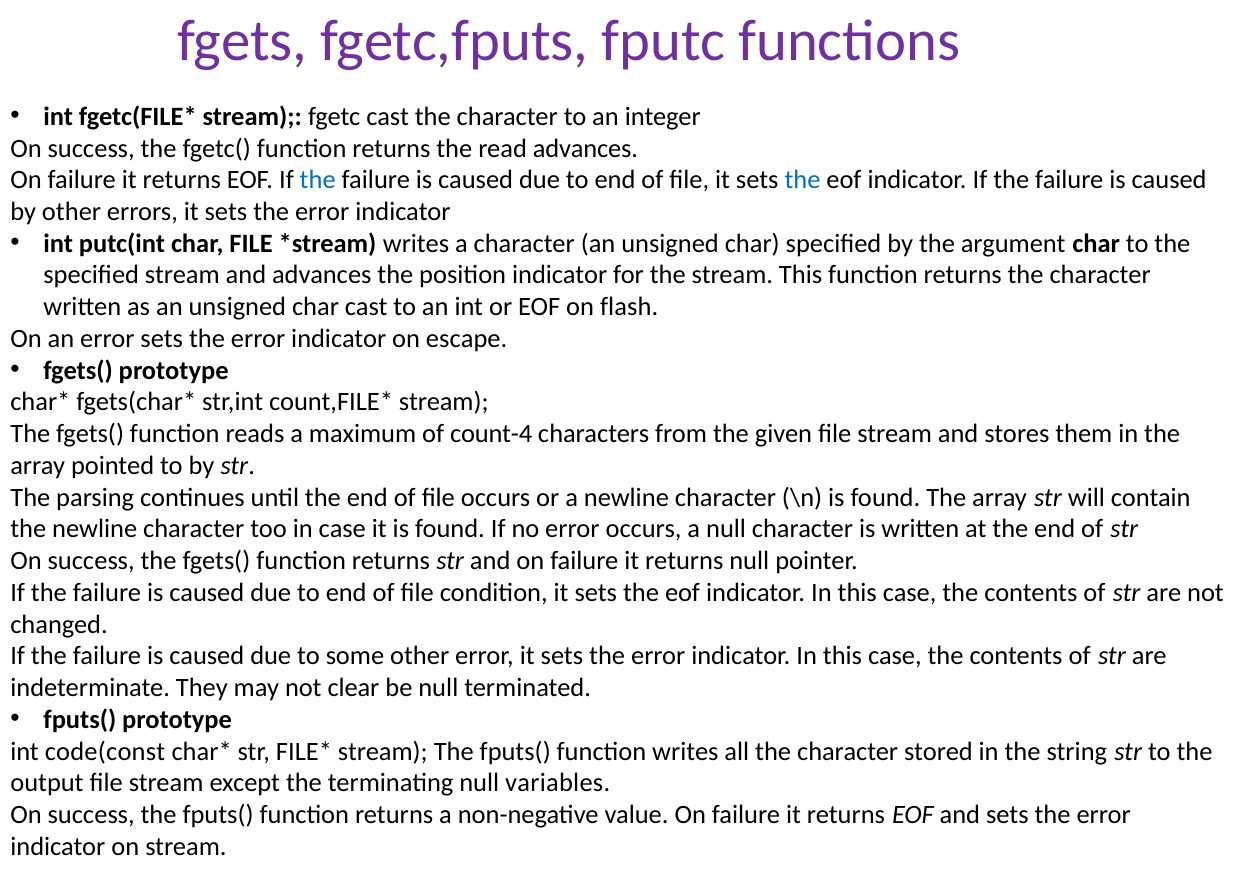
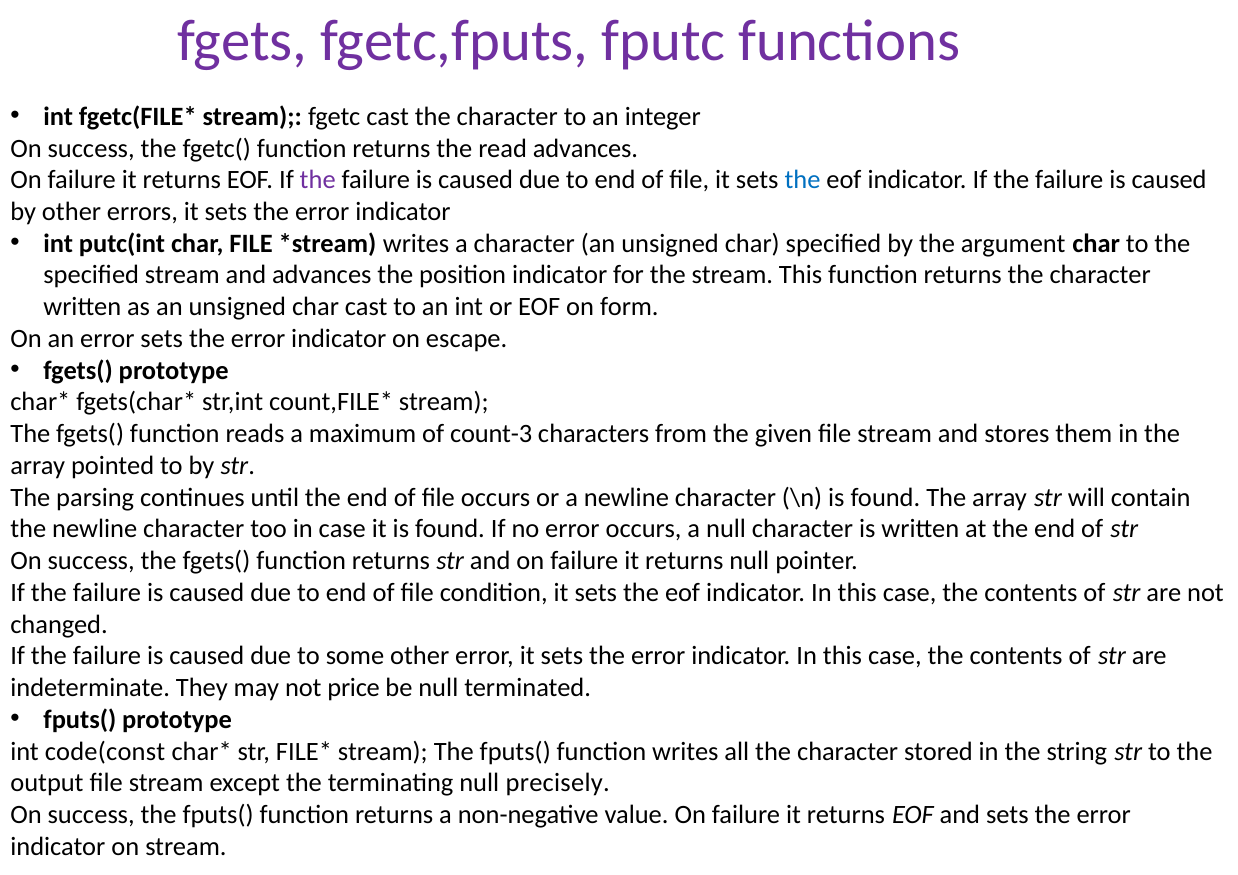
the at (318, 180) colour: blue -> purple
flash: flash -> form
count-4: count-4 -> count-3
clear: clear -> price
variables: variables -> precisely
